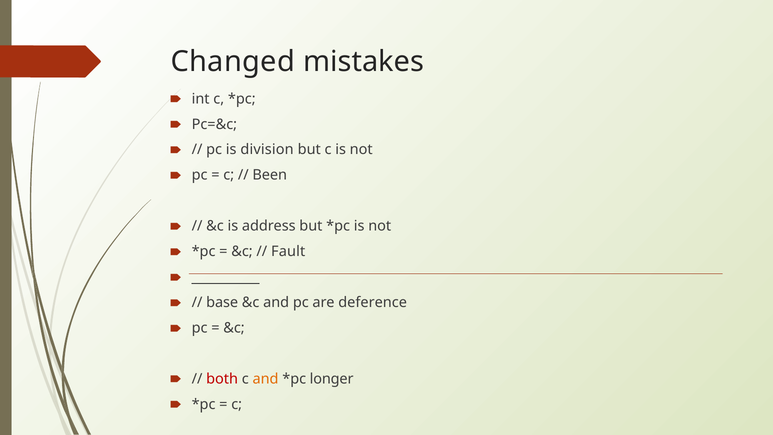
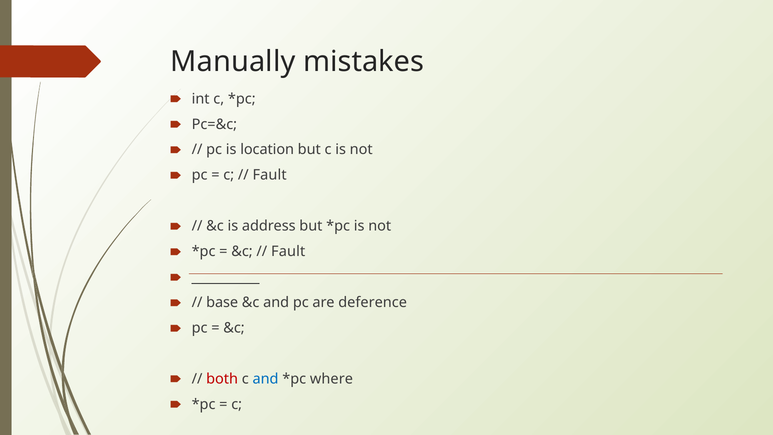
Changed: Changed -> Manually
division: division -> location
Been at (270, 175): Been -> Fault
and at (266, 379) colour: orange -> blue
longer: longer -> where
